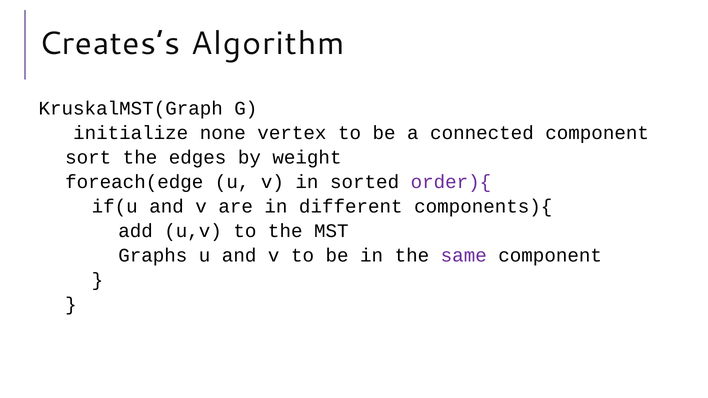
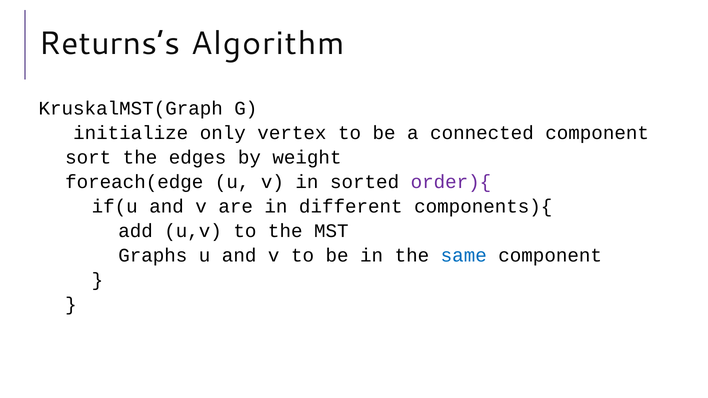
Creates’s: Creates’s -> Returns’s
none: none -> only
same colour: purple -> blue
